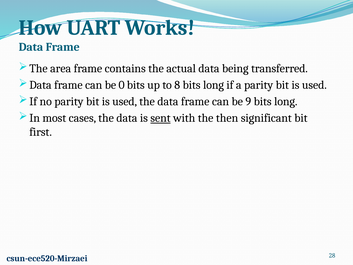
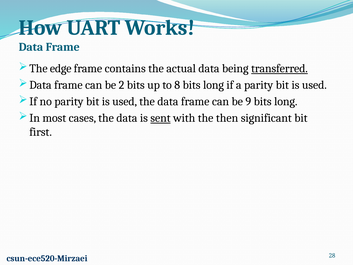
area: area -> edge
transferred underline: none -> present
0: 0 -> 2
